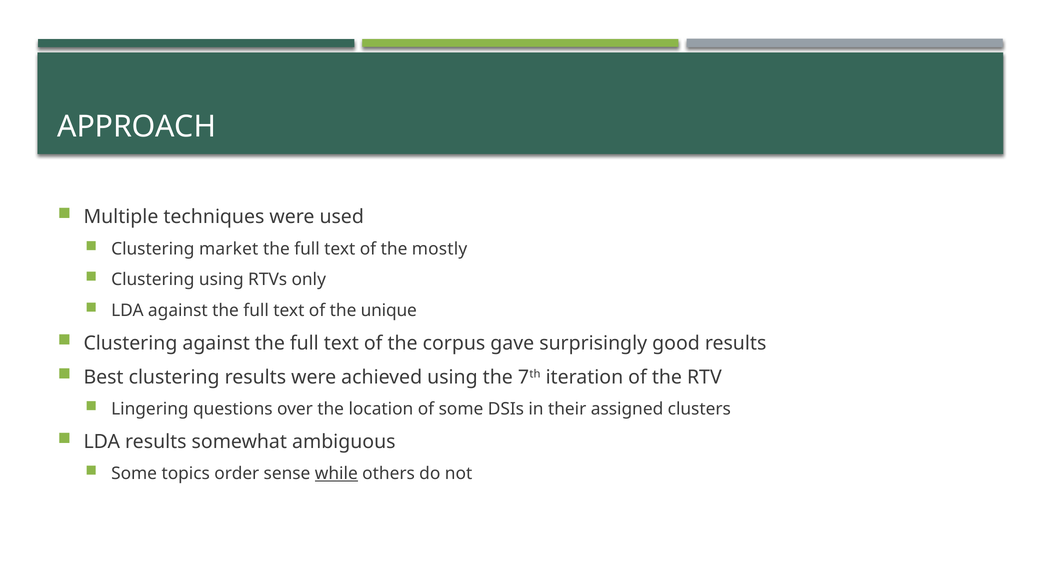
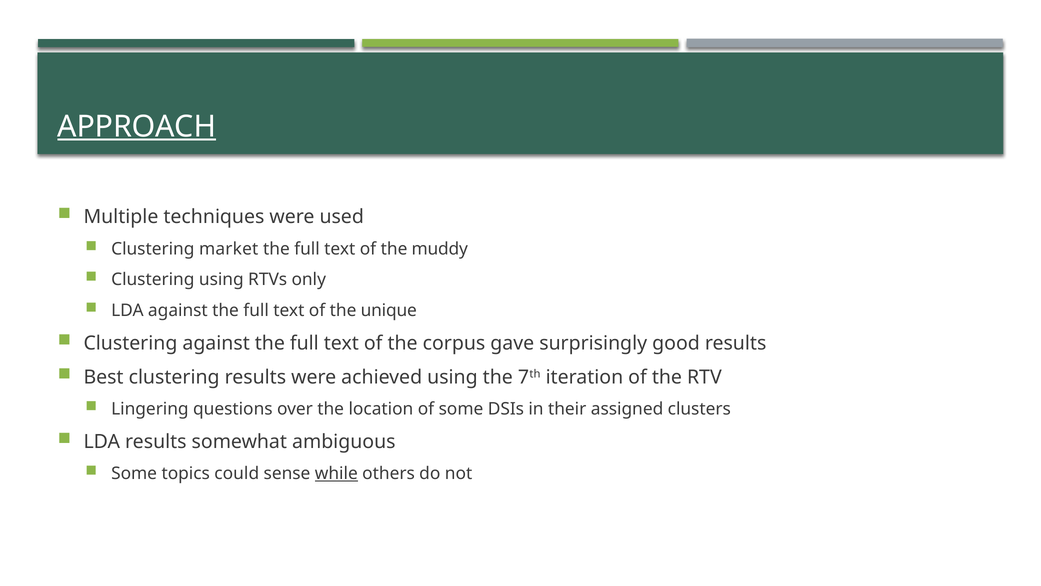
APPROACH underline: none -> present
mostly: mostly -> muddy
order: order -> could
